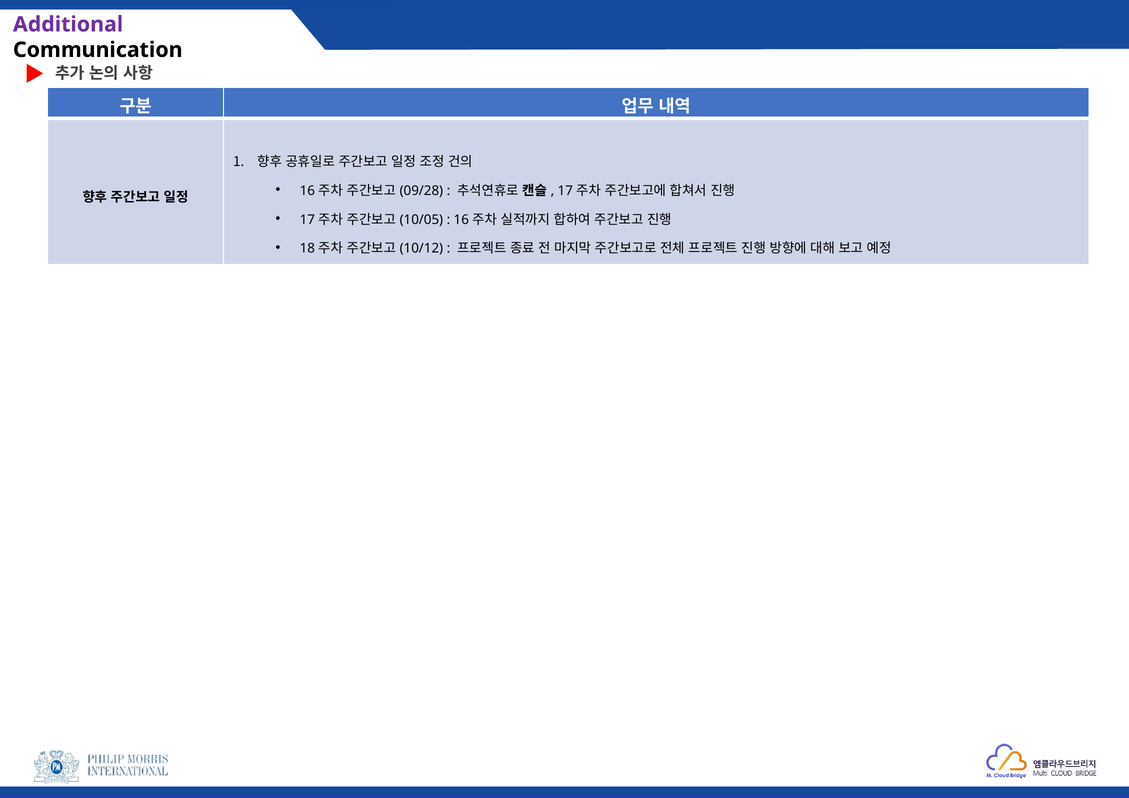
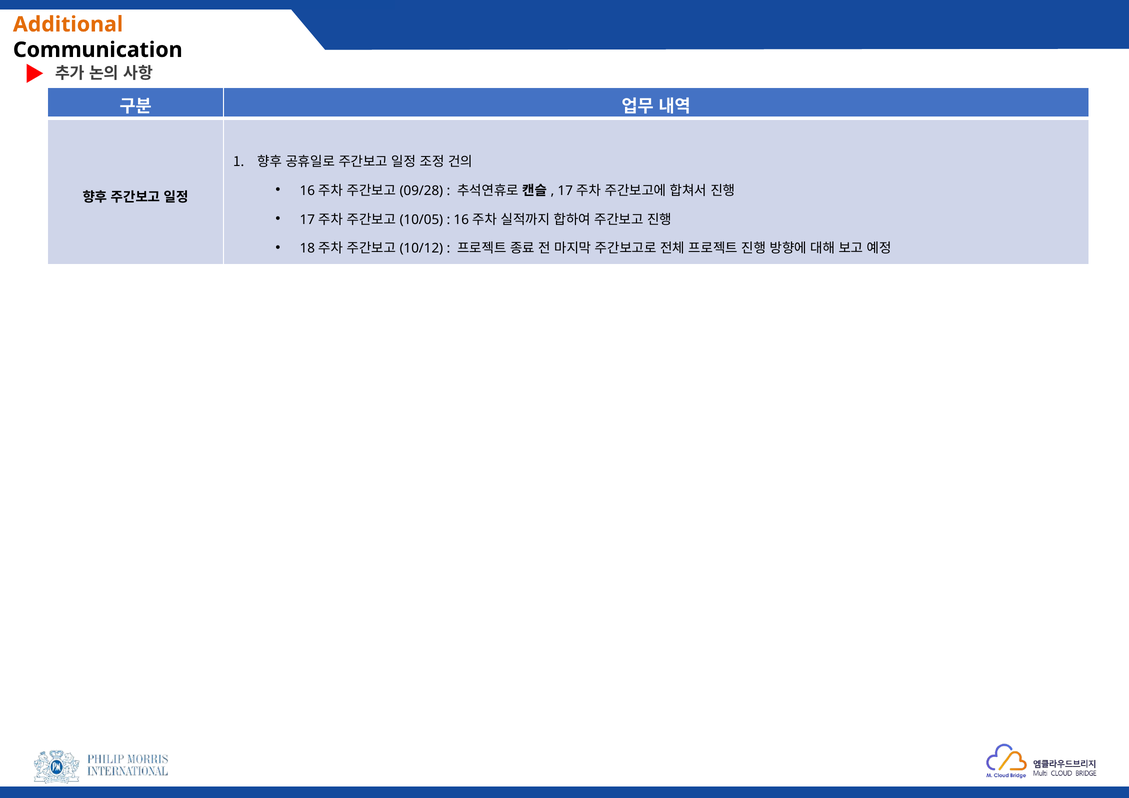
Additional colour: purple -> orange
